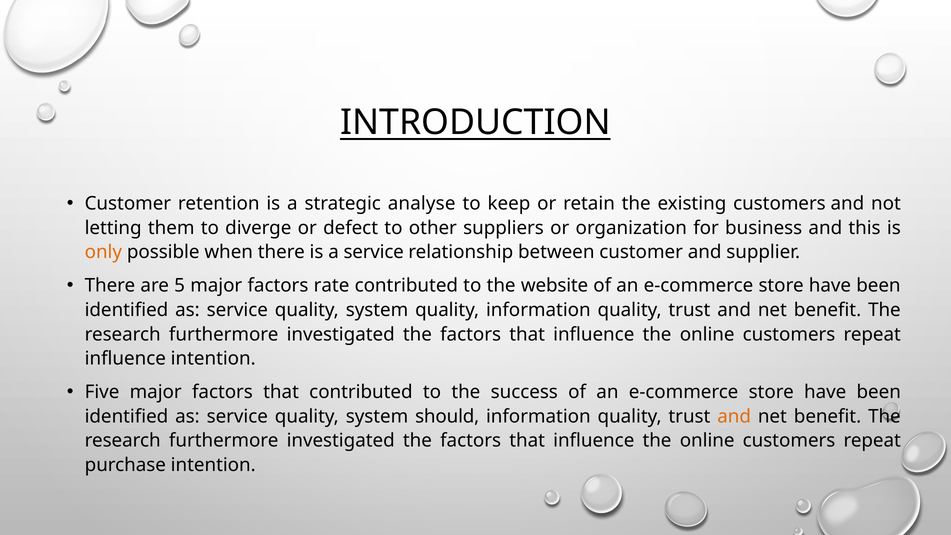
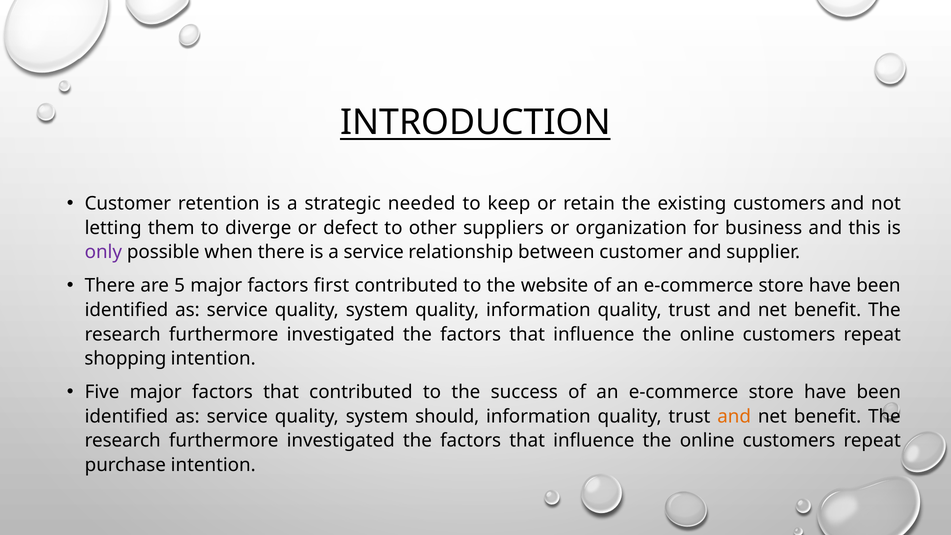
analyse: analyse -> needed
only colour: orange -> purple
rate: rate -> first
influence at (125, 359): influence -> shopping
